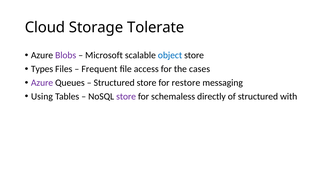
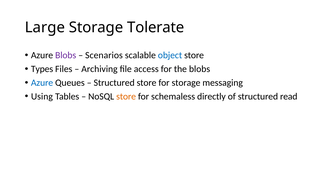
Cloud: Cloud -> Large
Microsoft: Microsoft -> Scenarios
Frequent: Frequent -> Archiving
the cases: cases -> blobs
Azure at (42, 82) colour: purple -> blue
for restore: restore -> storage
store at (126, 96) colour: purple -> orange
with: with -> read
